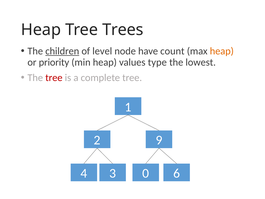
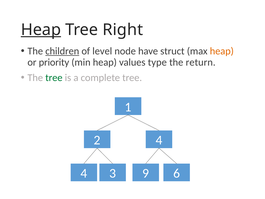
Heap at (41, 30) underline: none -> present
Trees: Trees -> Right
count: count -> struct
lowest: lowest -> return
tree at (54, 78) colour: red -> green
2 9: 9 -> 4
0: 0 -> 9
